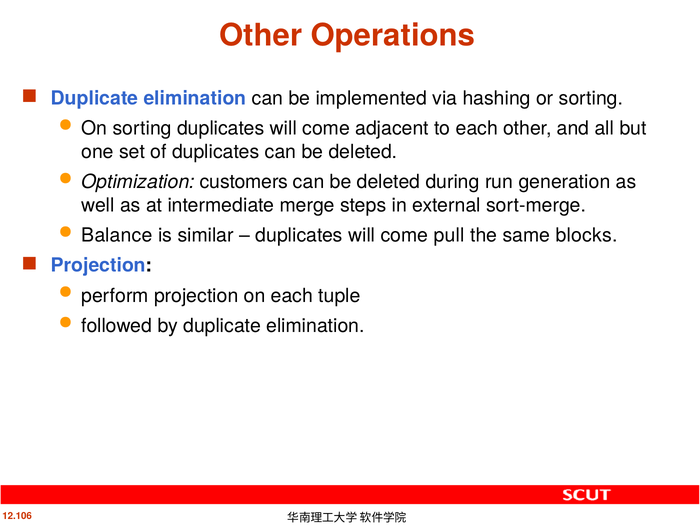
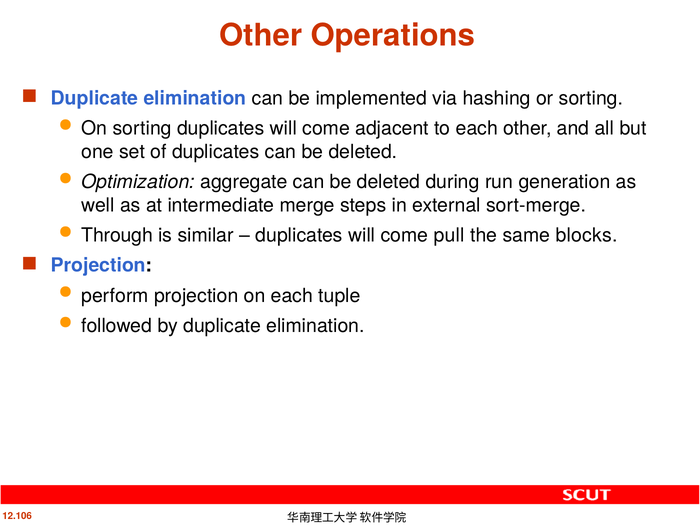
customers: customers -> aggregate
Balance: Balance -> Through
